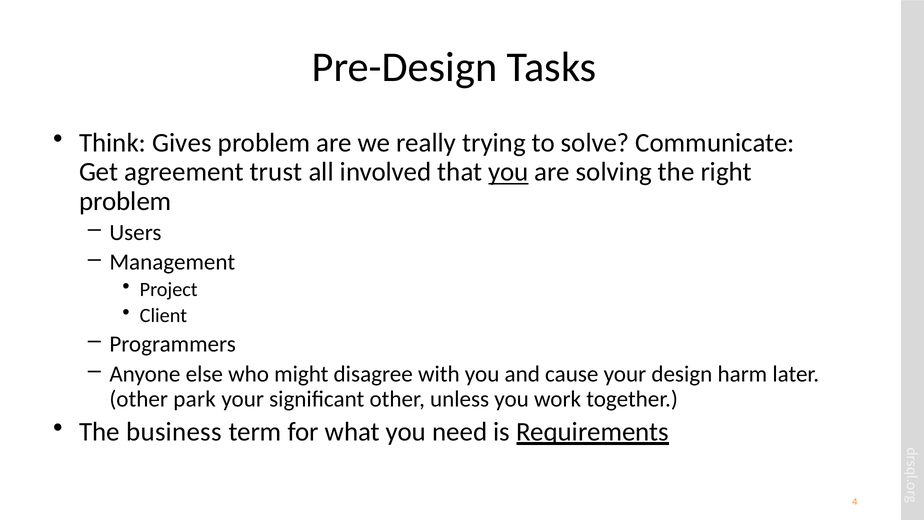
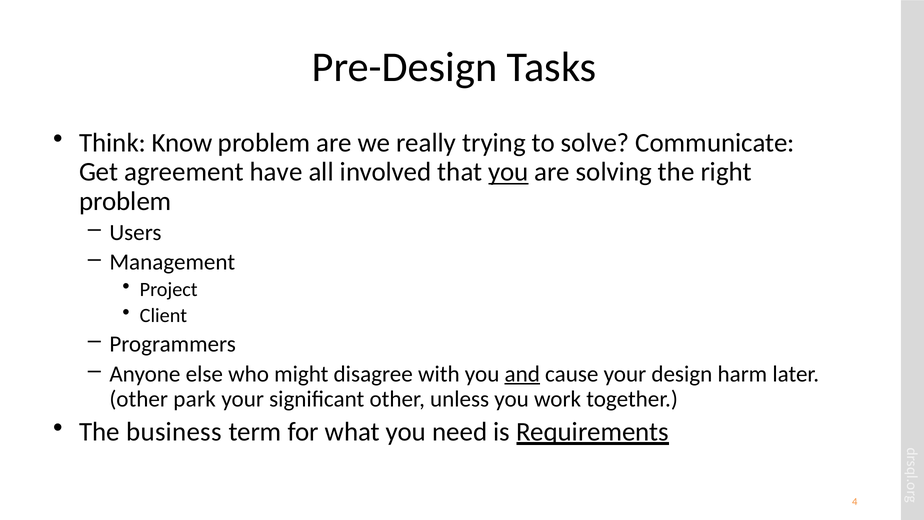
Gives: Gives -> Know
trust: trust -> have
and underline: none -> present
